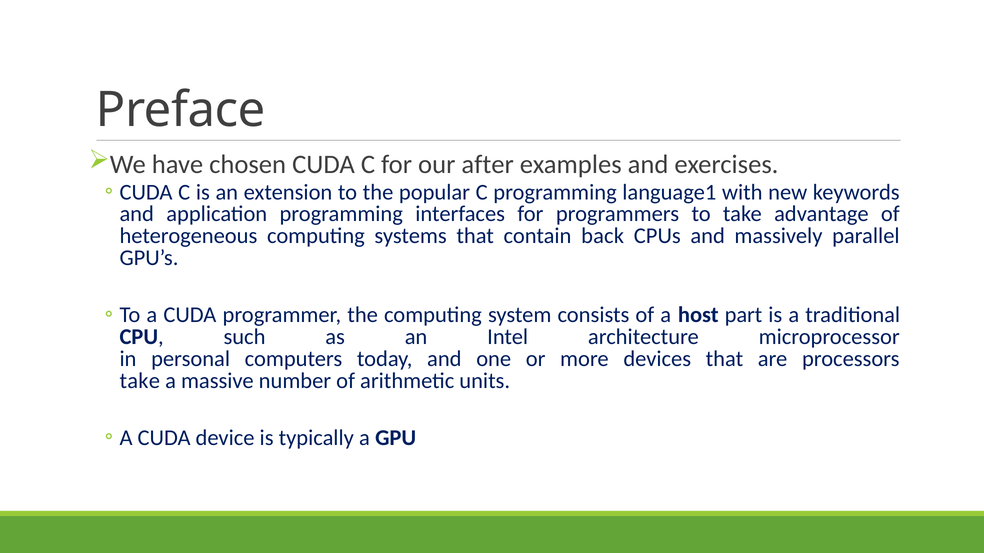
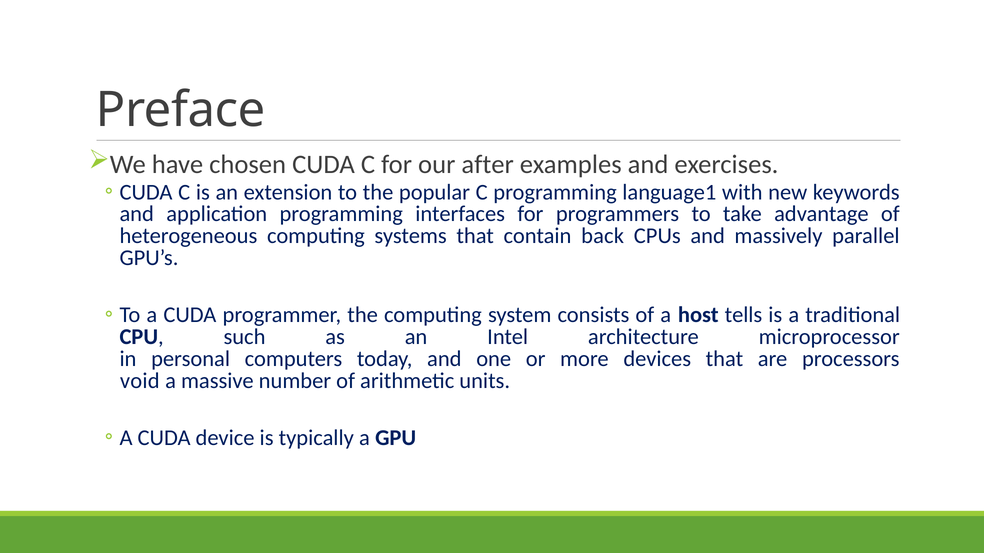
part: part -> tells
take at (140, 381): take -> void
